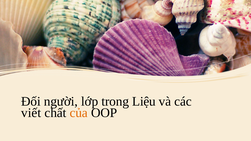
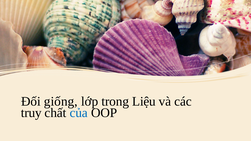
người: người -> giống
viết: viết -> truy
của colour: orange -> blue
